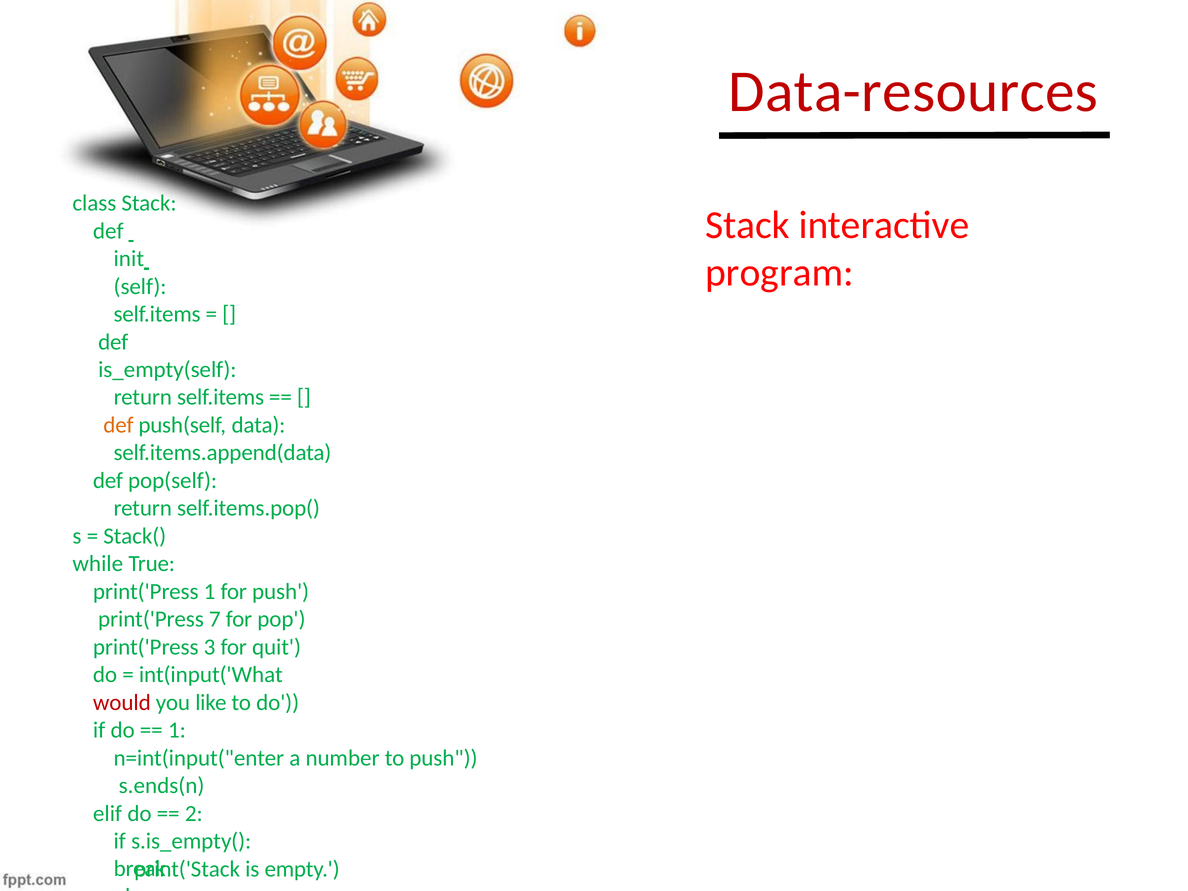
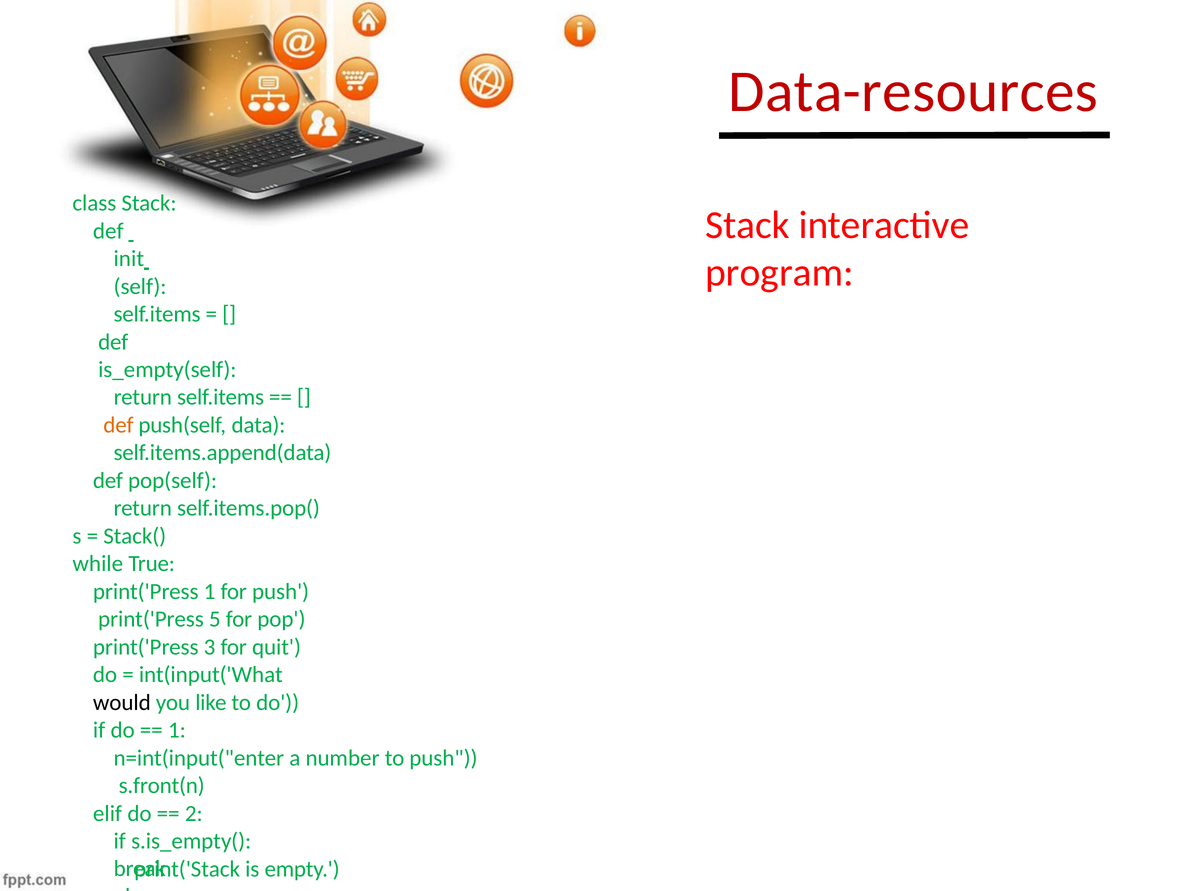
7: 7 -> 5
would colour: red -> black
s.ends(n: s.ends(n -> s.front(n
